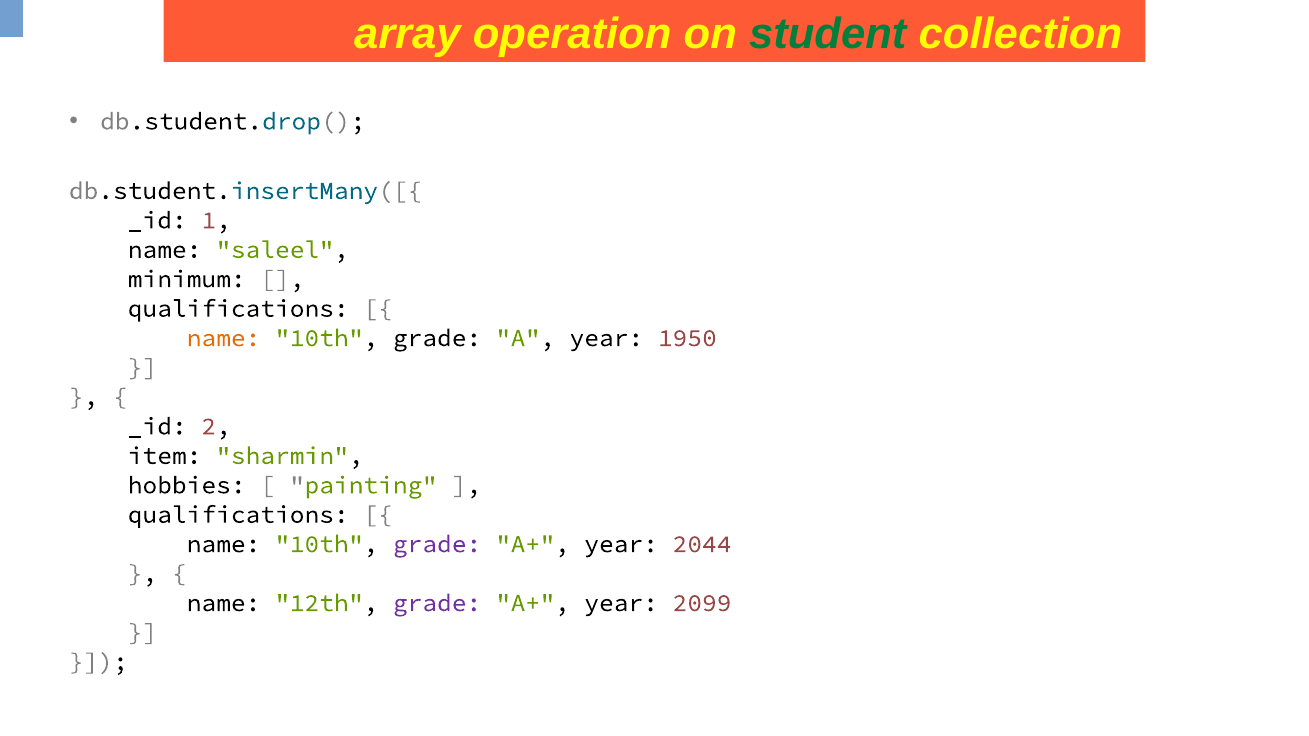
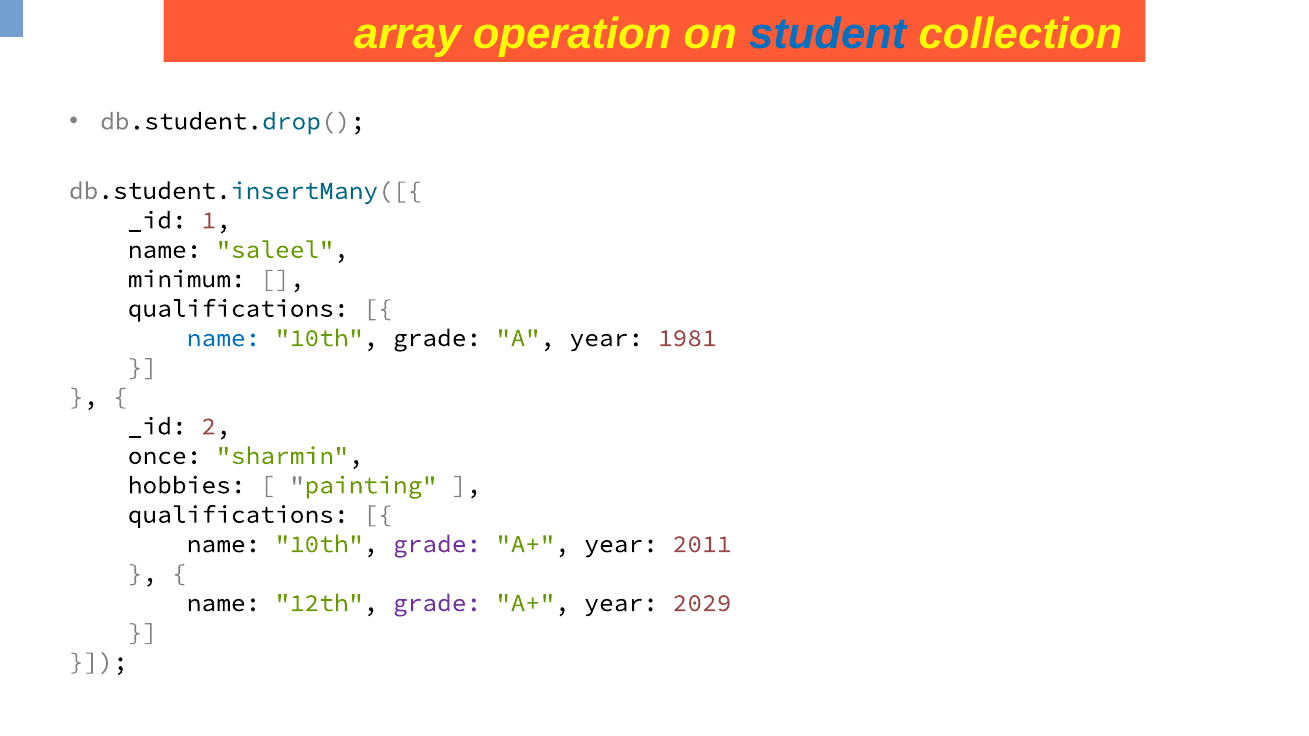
student colour: green -> blue
name at (224, 338) colour: orange -> blue
1950: 1950 -> 1981
item: item -> once
2044: 2044 -> 2011
2099: 2099 -> 2029
